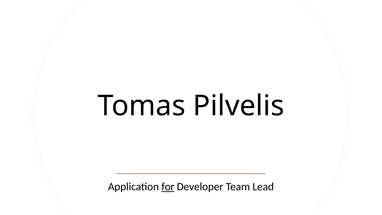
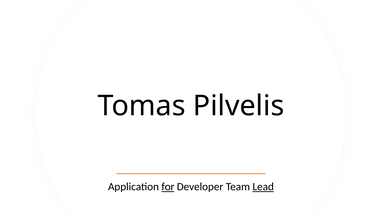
Lead underline: none -> present
